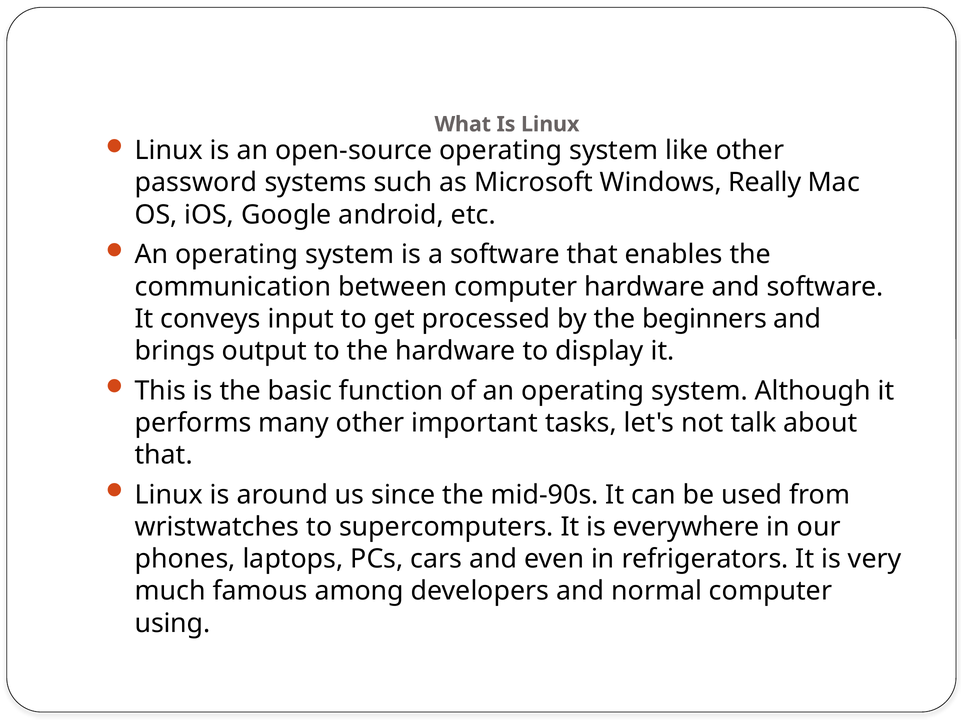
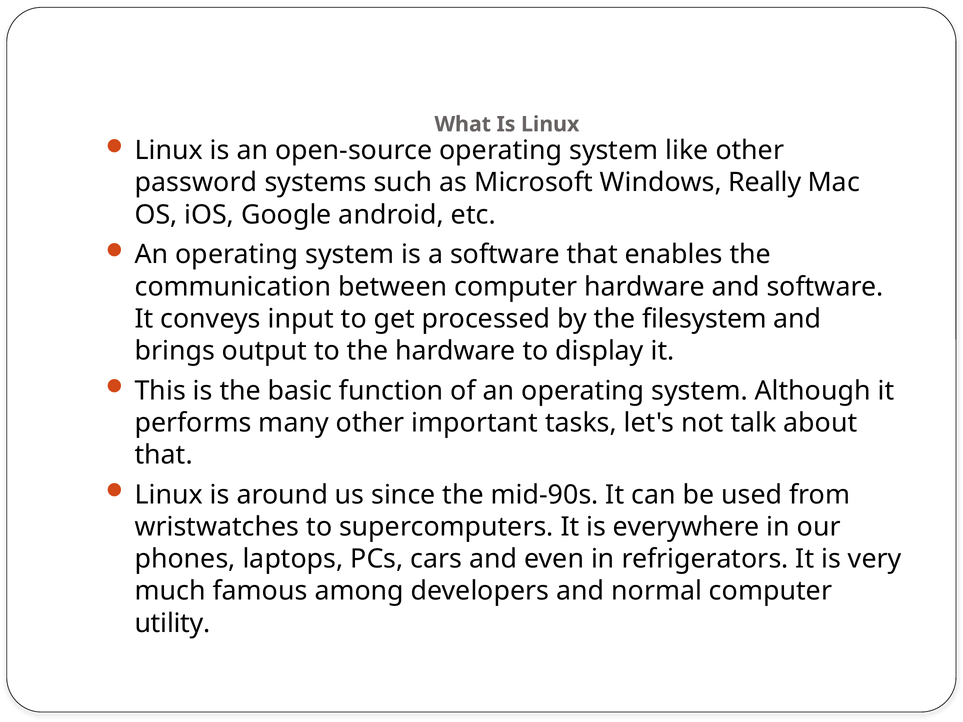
beginners: beginners -> filesystem
using: using -> utility
